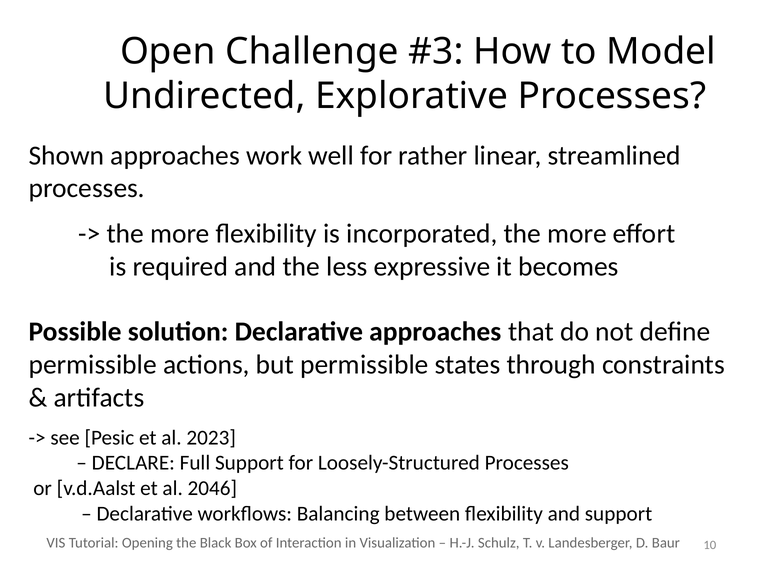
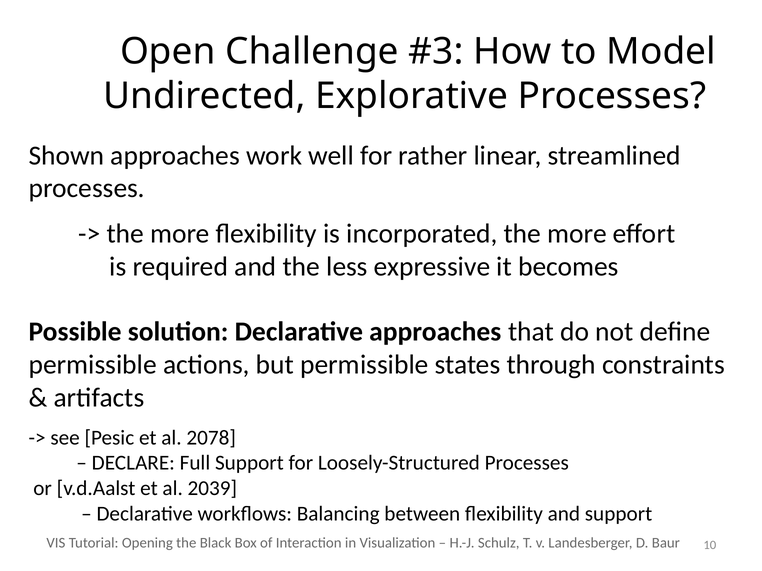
2023: 2023 -> 2078
2046: 2046 -> 2039
